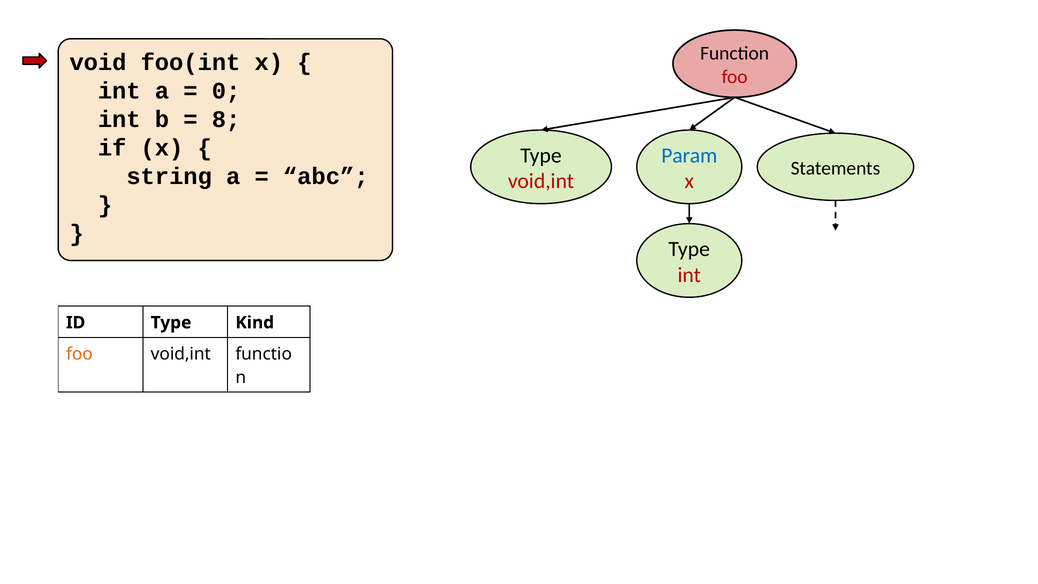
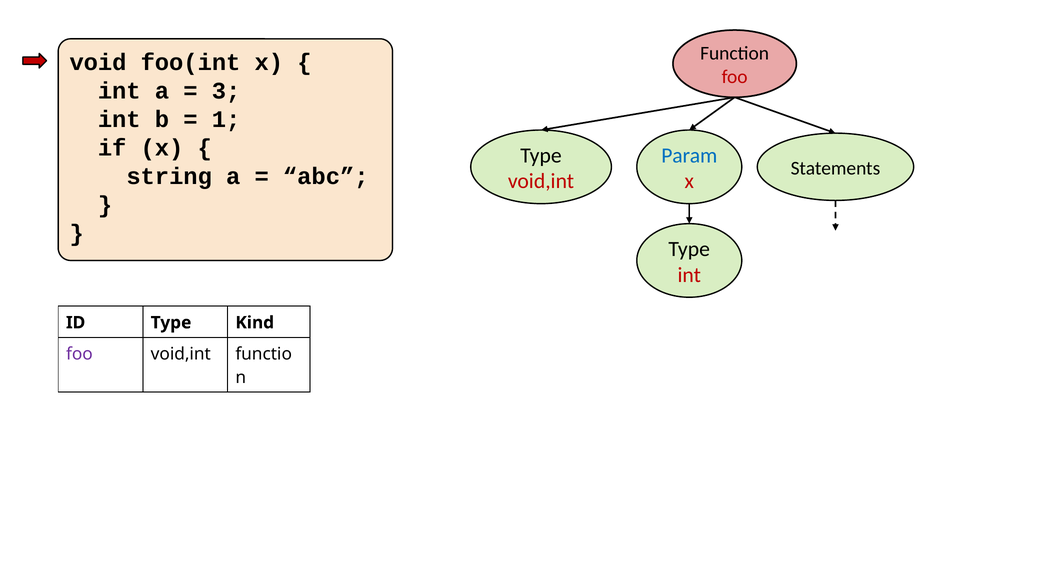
0: 0 -> 3
8: 8 -> 1
foo at (79, 354) colour: orange -> purple
